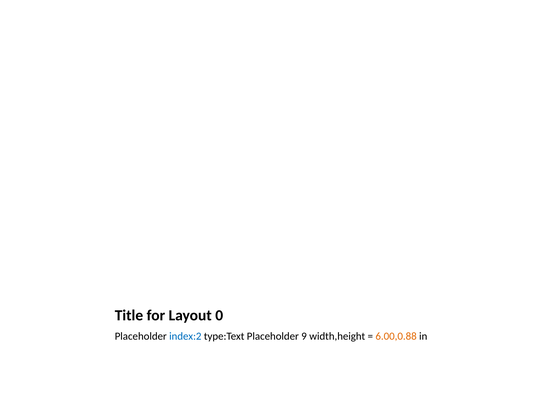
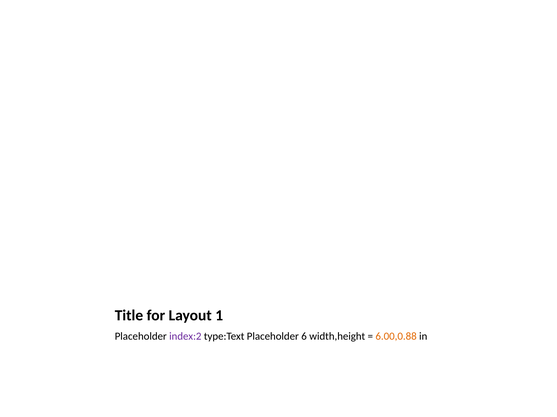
0: 0 -> 1
index:2 colour: blue -> purple
9: 9 -> 6
